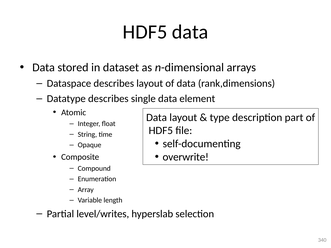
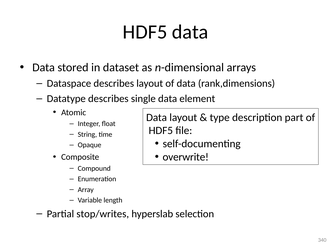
level/writes: level/writes -> stop/writes
